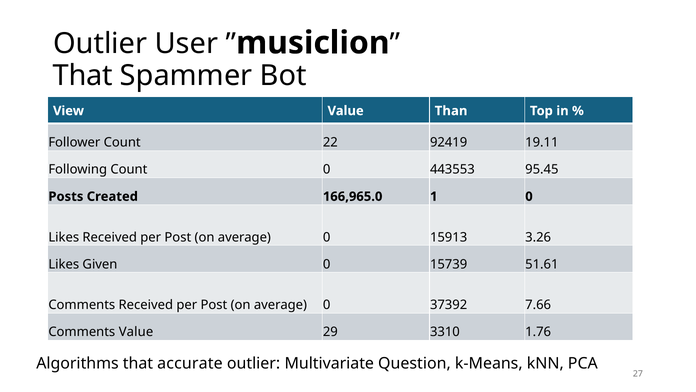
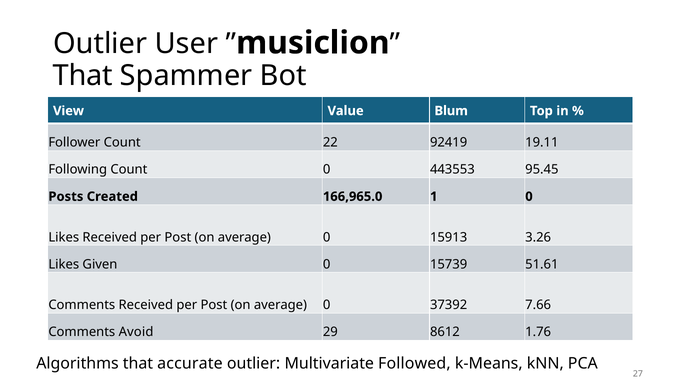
Than: Than -> Blum
Comments Value: Value -> Avoid
3310: 3310 -> 8612
Question: Question -> Followed
